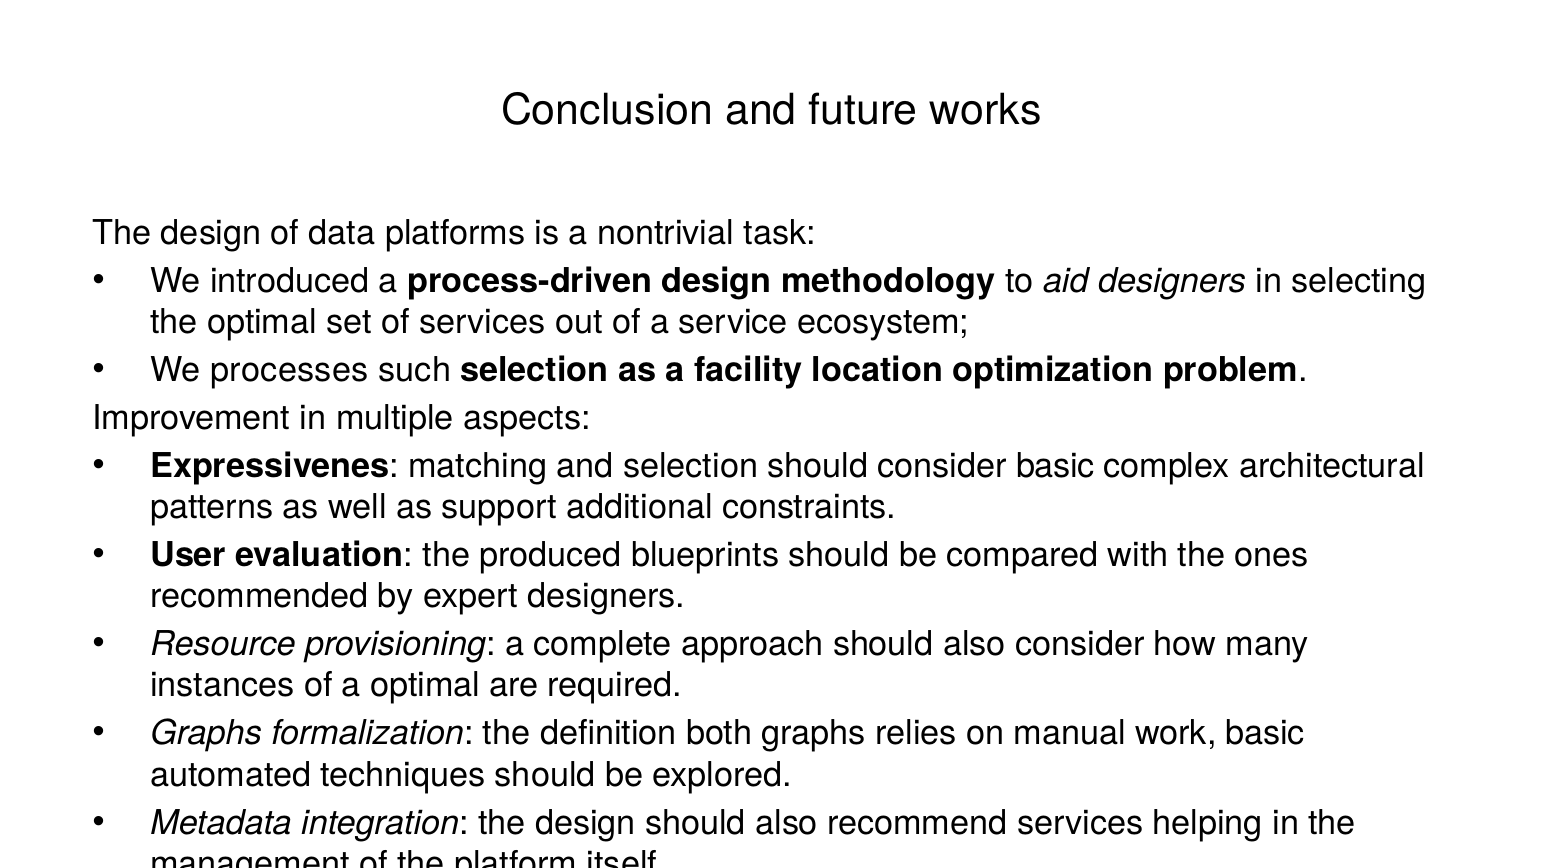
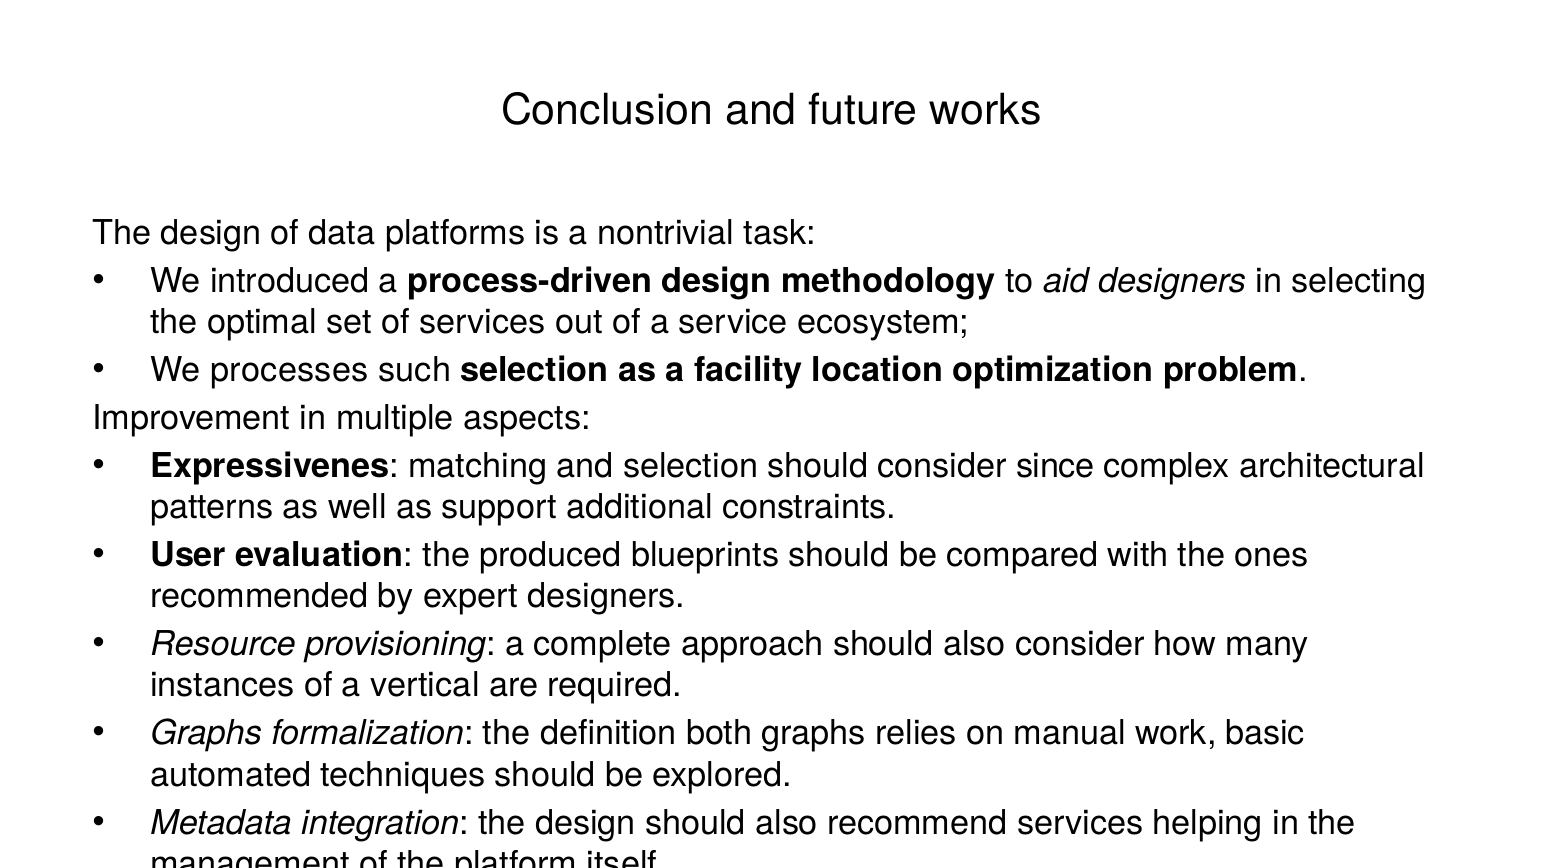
consider basic: basic -> since
a optimal: optimal -> vertical
